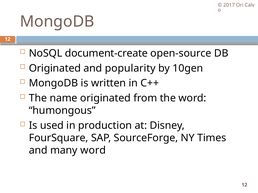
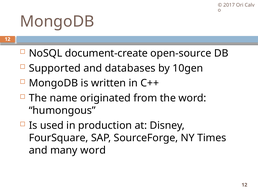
Originated at (55, 68): Originated -> Supported
popularity: popularity -> databases
